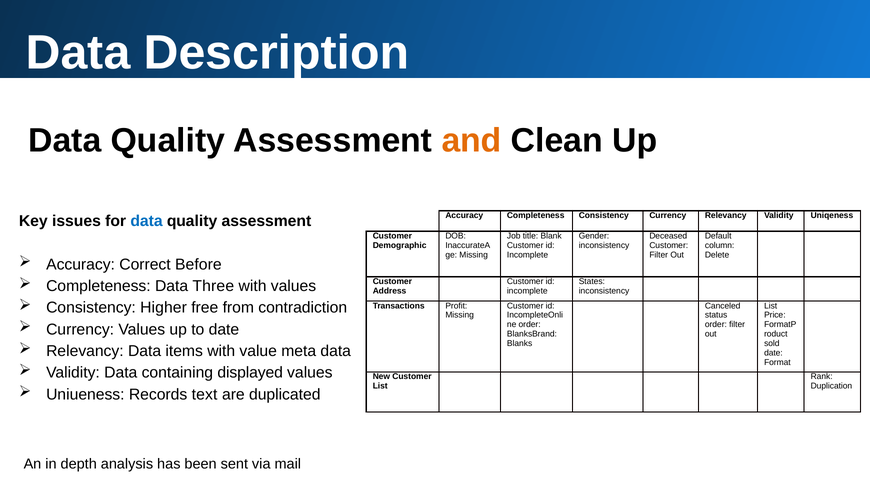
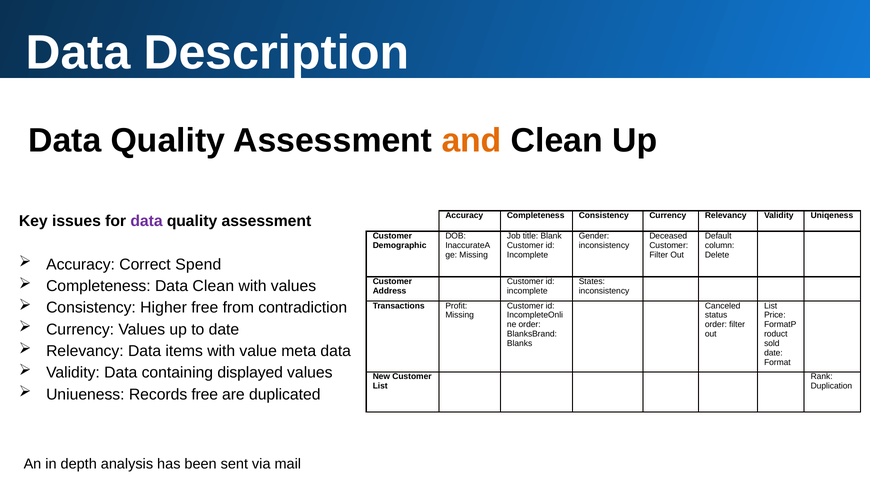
data at (147, 221) colour: blue -> purple
Before: Before -> Spend
Data Three: Three -> Clean
Records text: text -> free
